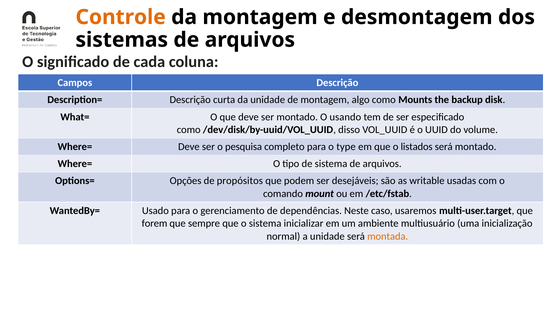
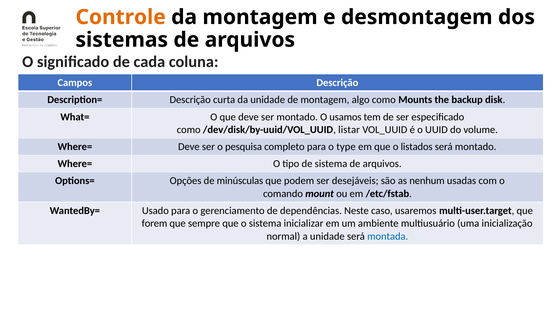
usando: usando -> usamos
disso: disso -> listar
propósitos: propósitos -> minúsculas
writable: writable -> nenhum
montada colour: orange -> blue
